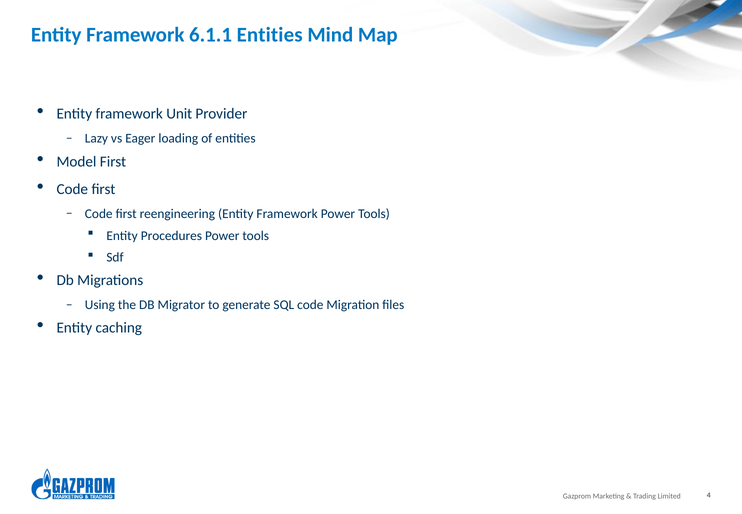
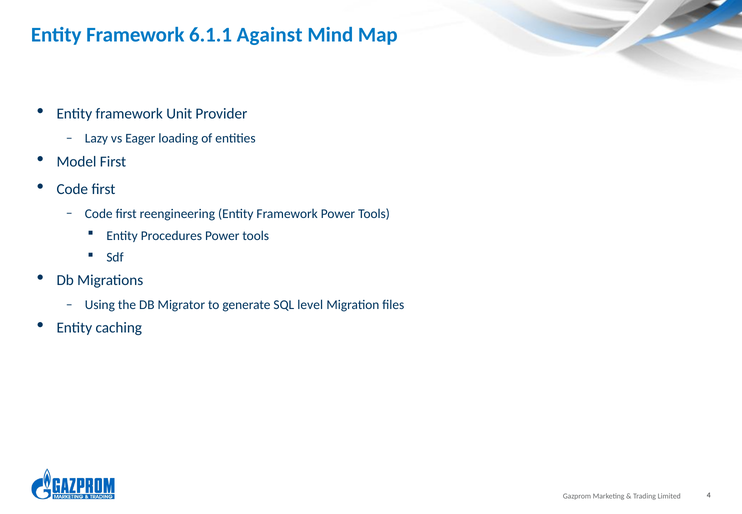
6.1.1 Entities: Entities -> Against
SQL code: code -> level
